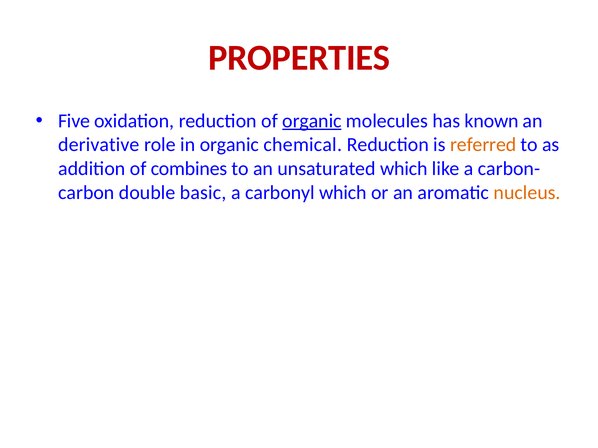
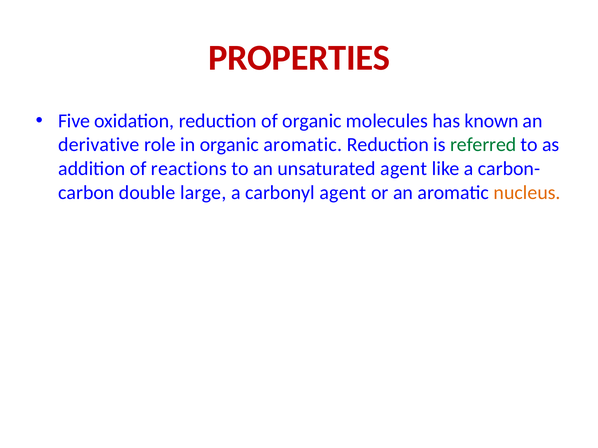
organic at (312, 121) underline: present -> none
organic chemical: chemical -> aromatic
referred colour: orange -> green
combines: combines -> reactions
unsaturated which: which -> agent
basic: basic -> large
carbonyl which: which -> agent
